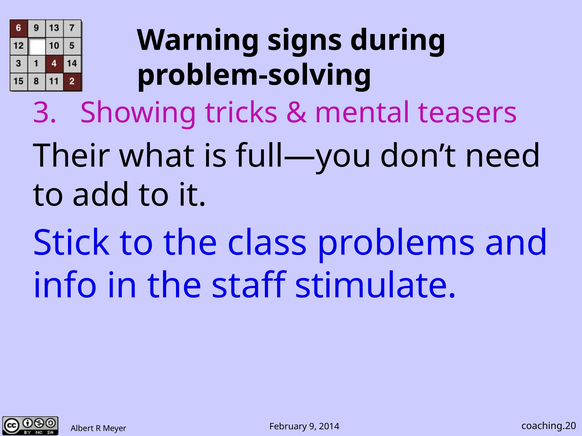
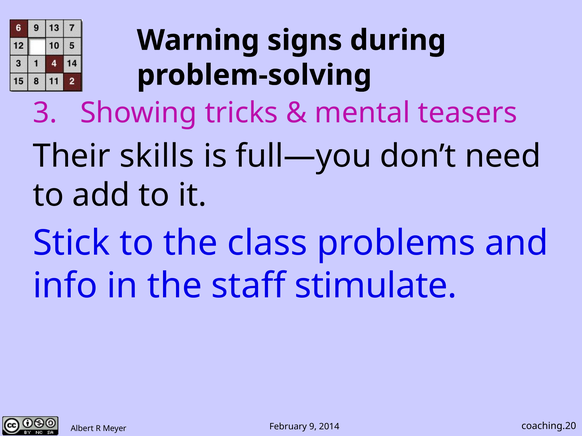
what: what -> skills
